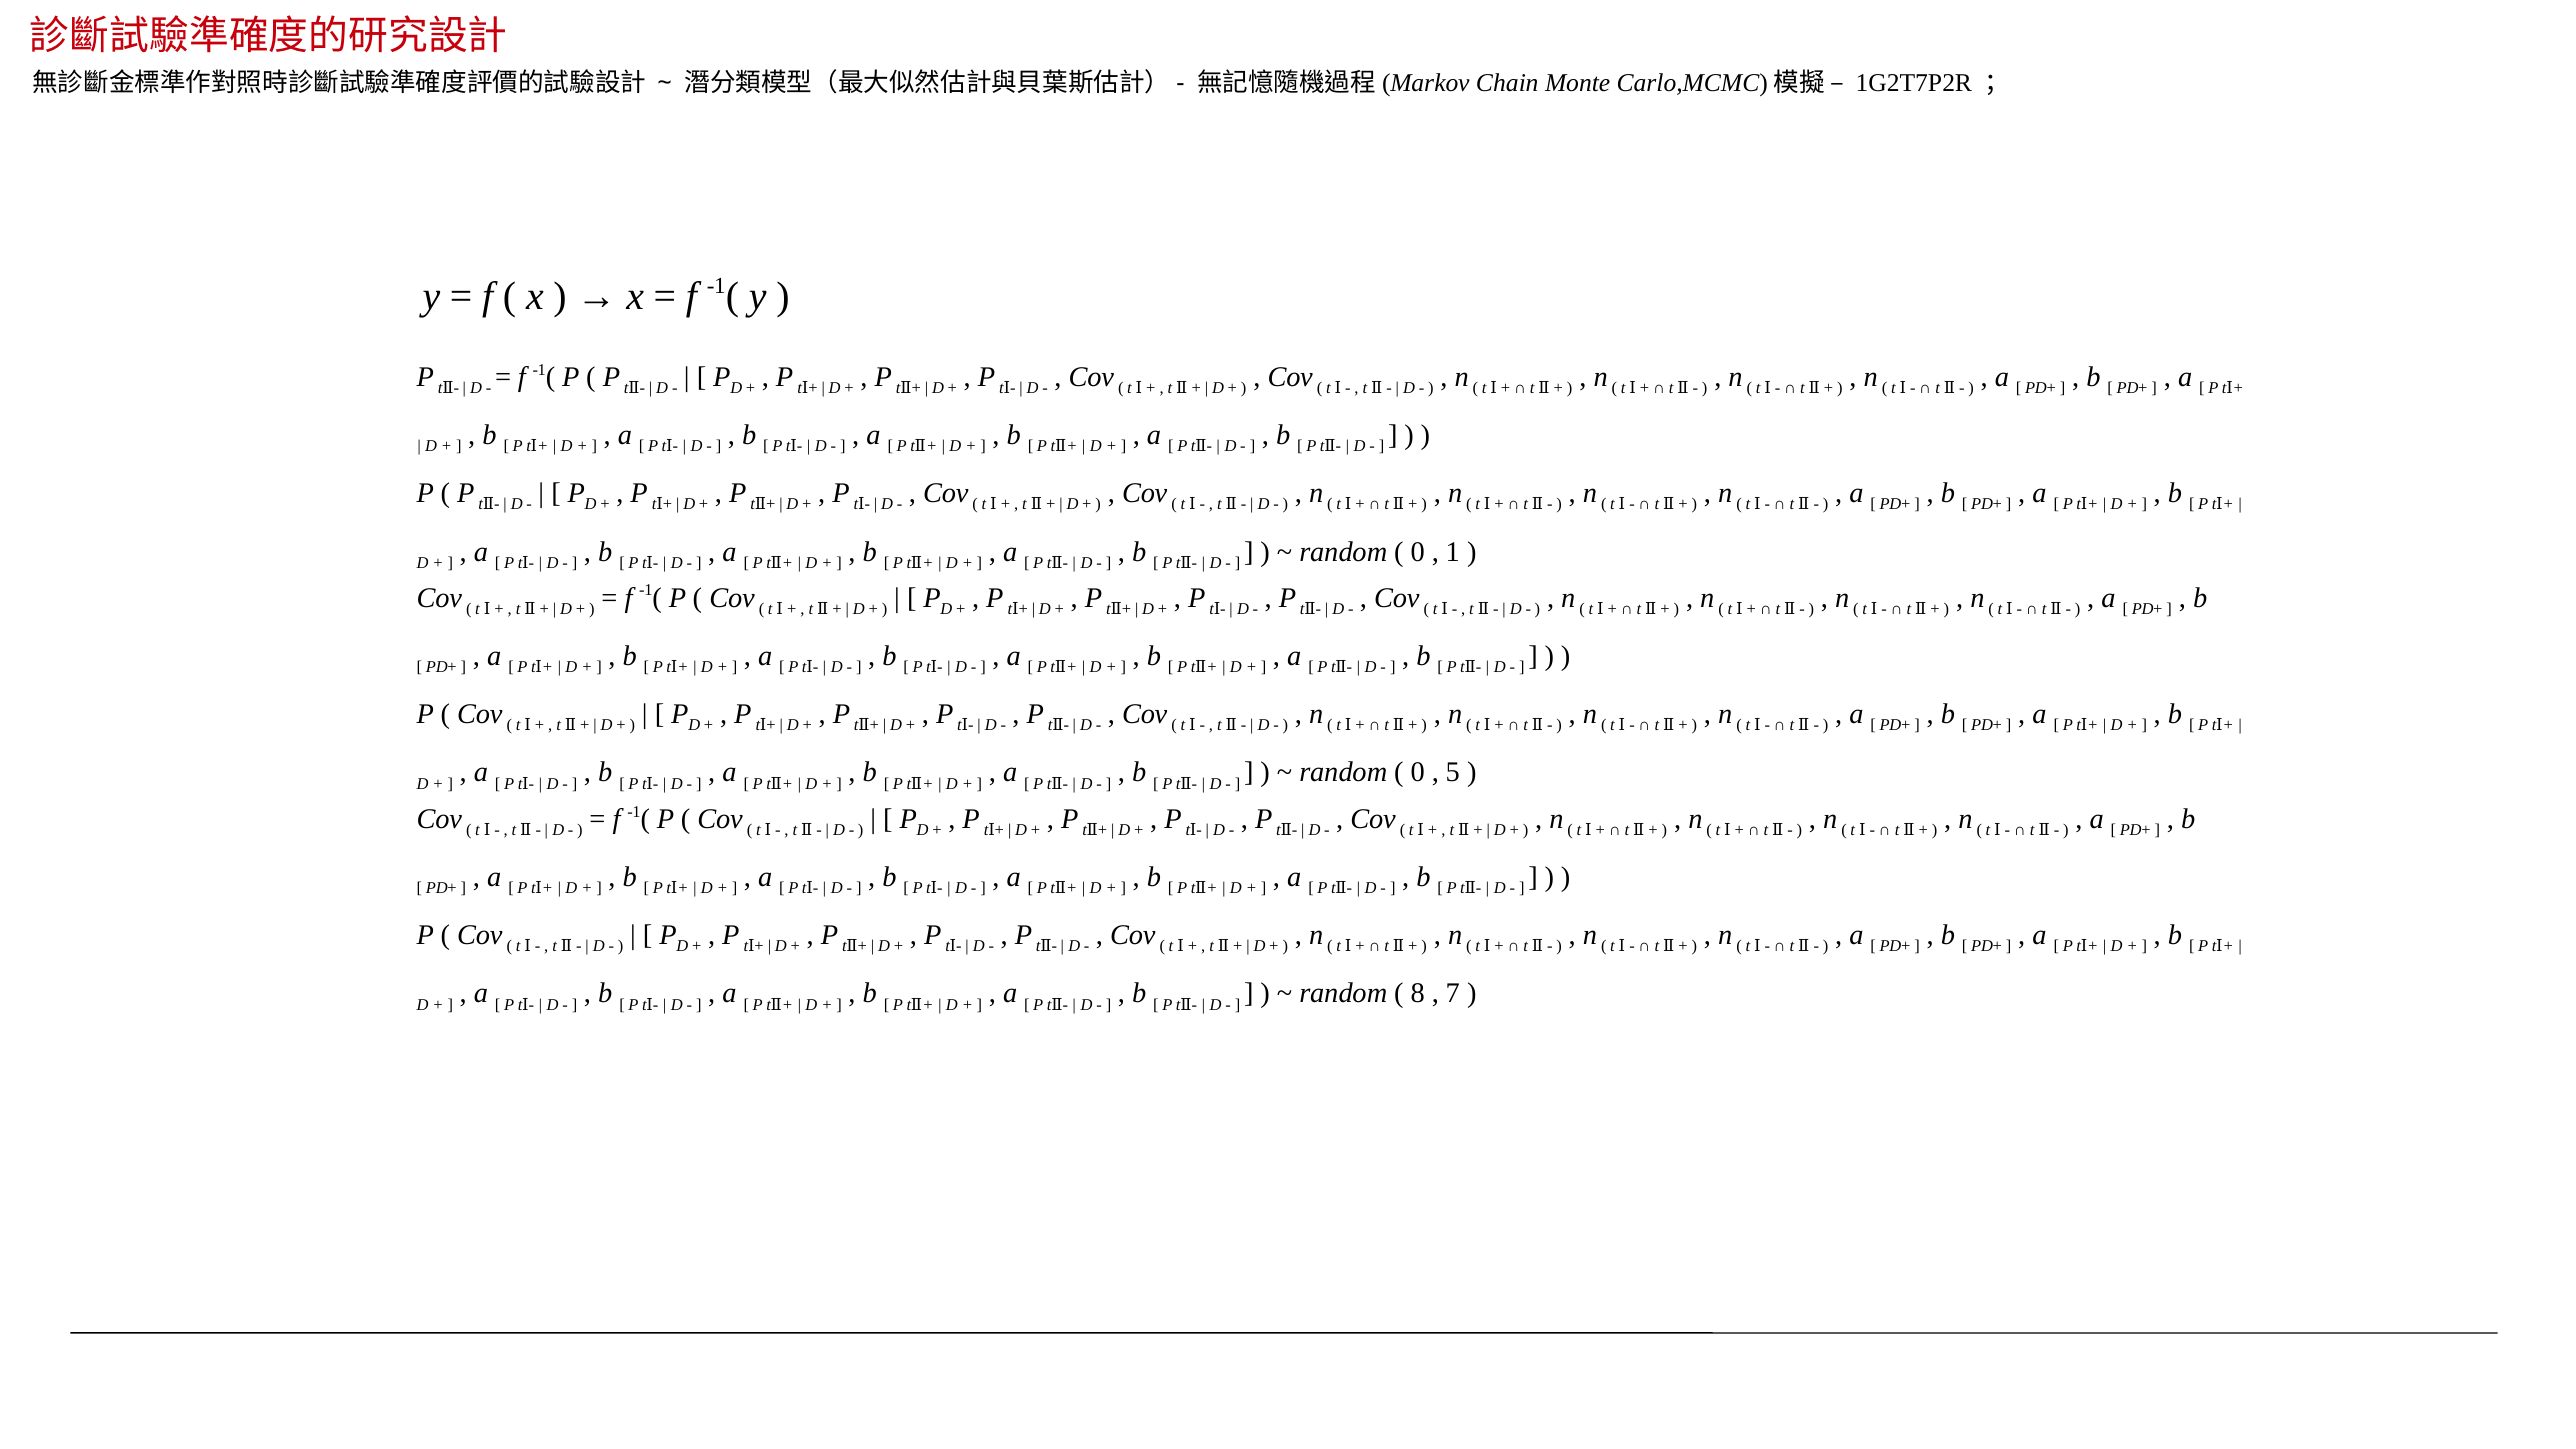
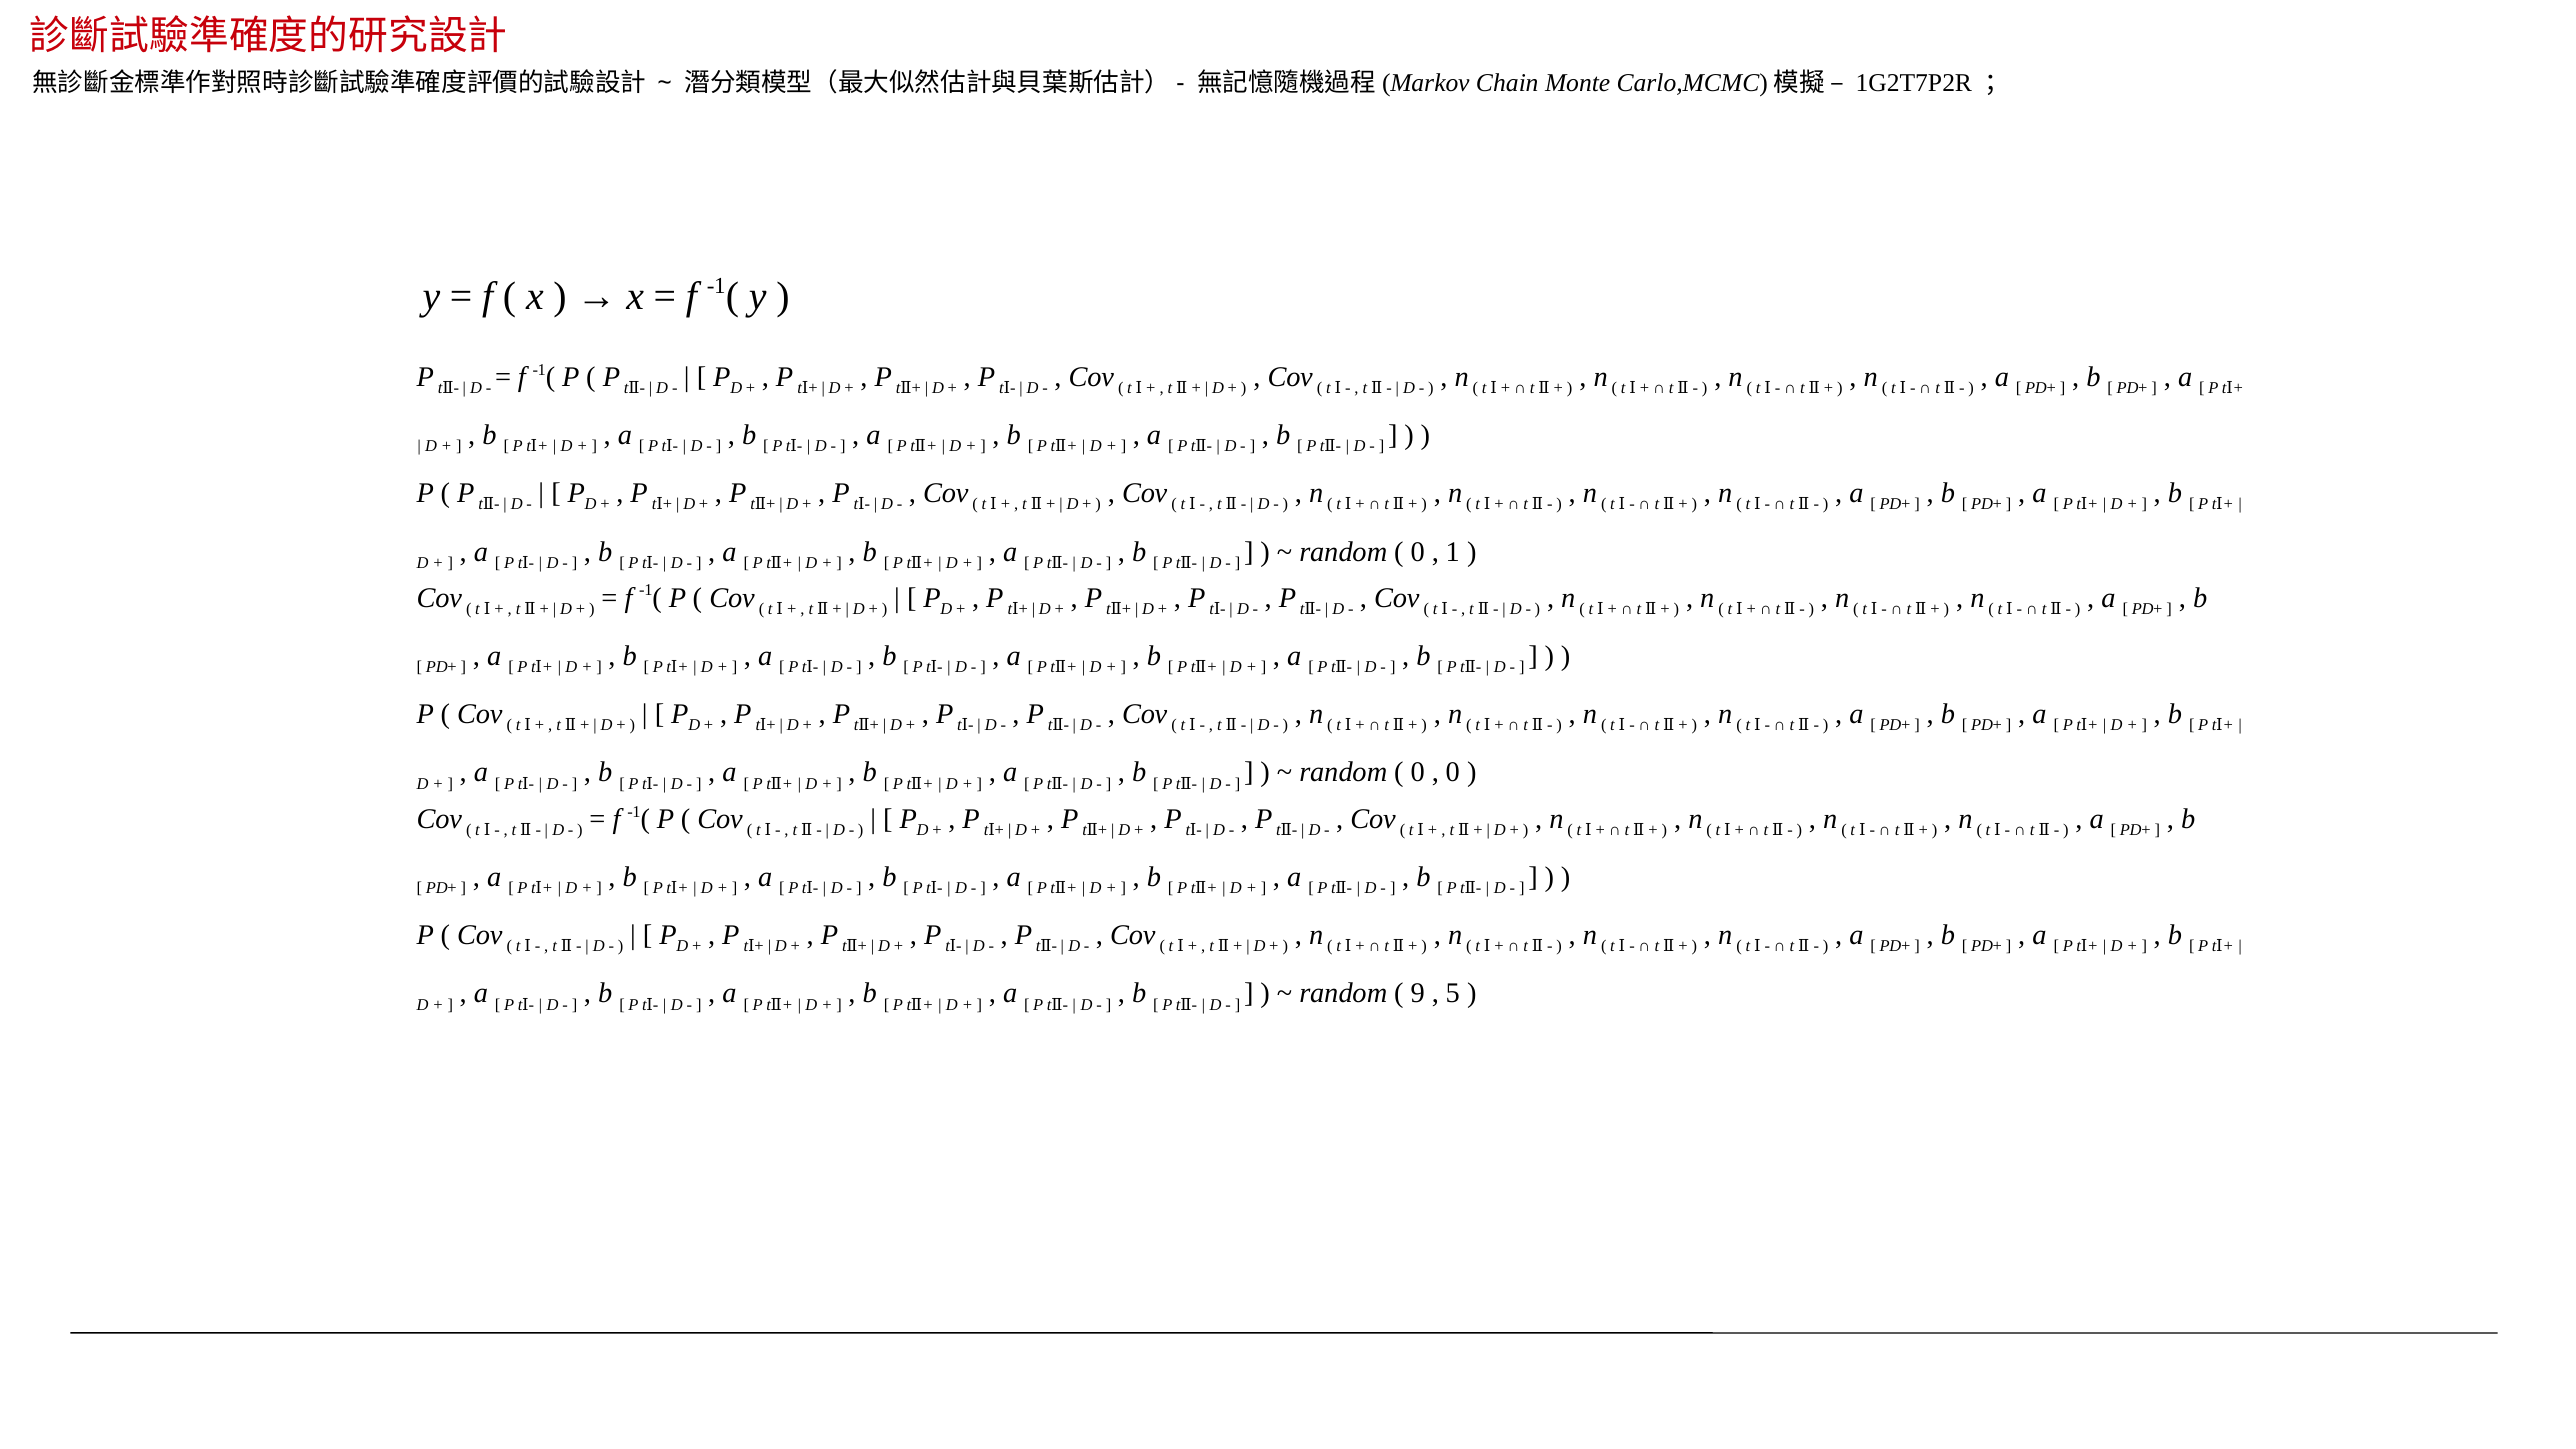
5 at (1453, 772): 5 -> 0
8: 8 -> 9
7: 7 -> 5
